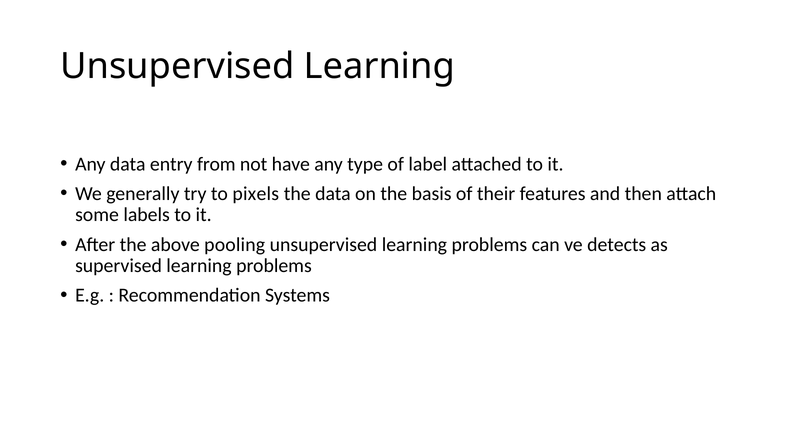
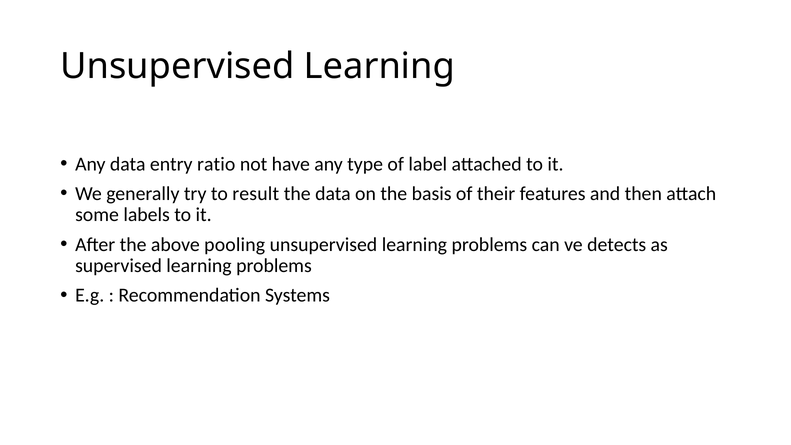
from: from -> ratio
pixels: pixels -> result
